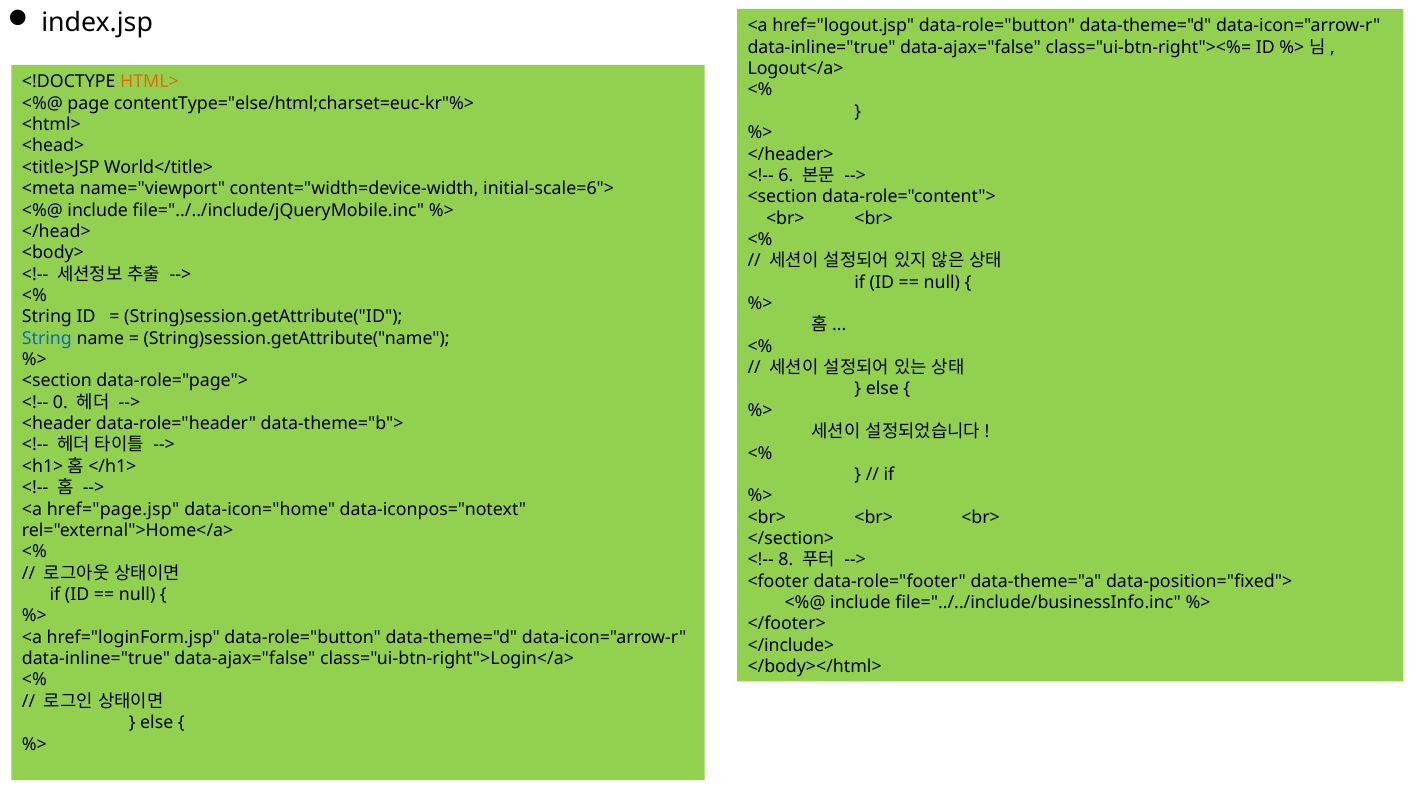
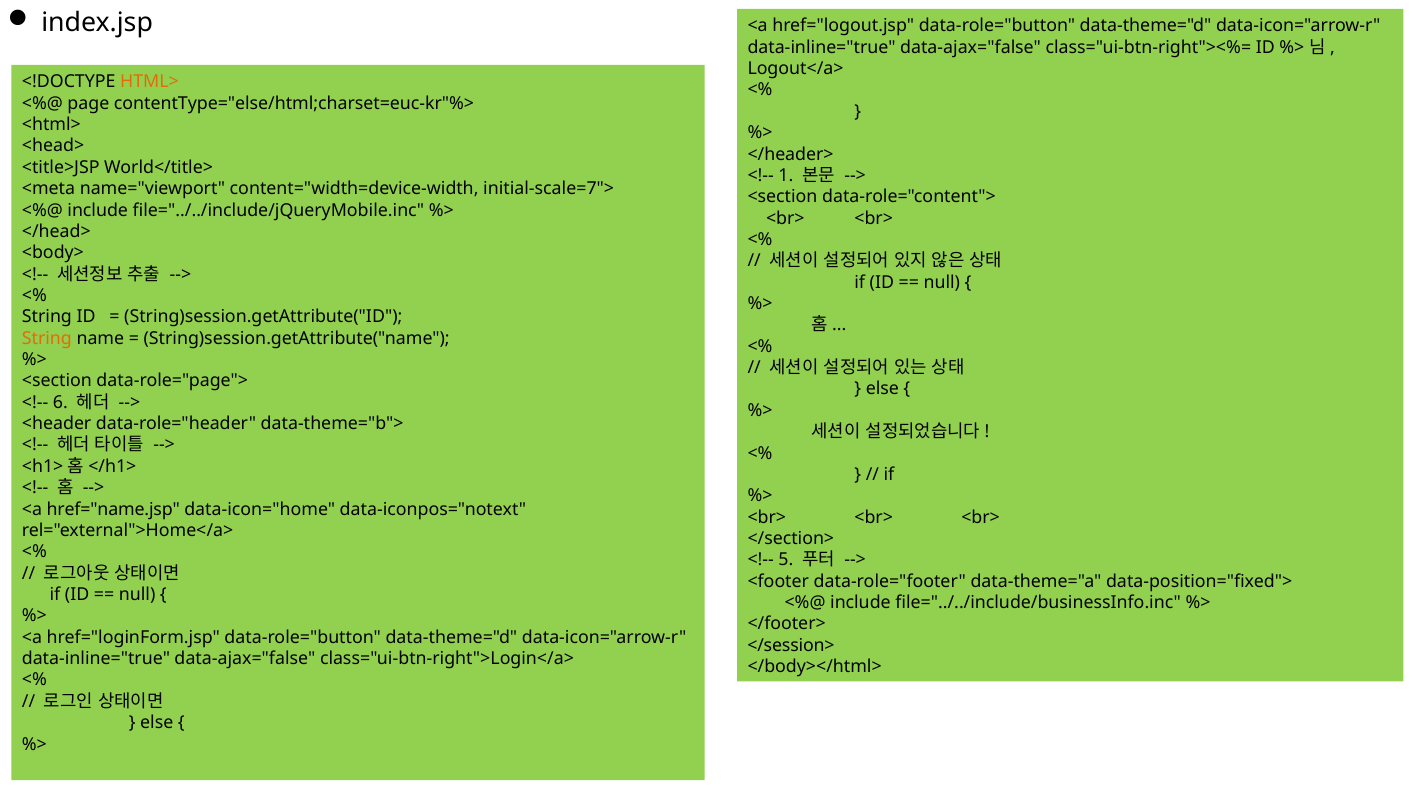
6: 6 -> 1
initial-scale=6">: initial-scale=6"> -> initial-scale=7">
String at (47, 339) colour: blue -> orange
0: 0 -> 6
href="page.jsp: href="page.jsp -> href="name.jsp
8: 8 -> 5
</include>: </include> -> </session>
